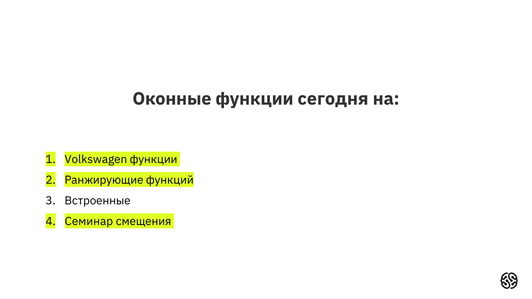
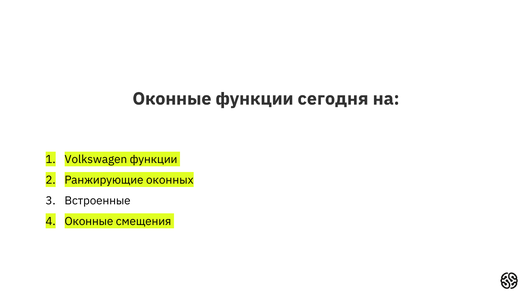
функций: функций -> оконных
Семинар at (89, 221): Семинар -> Оконные
